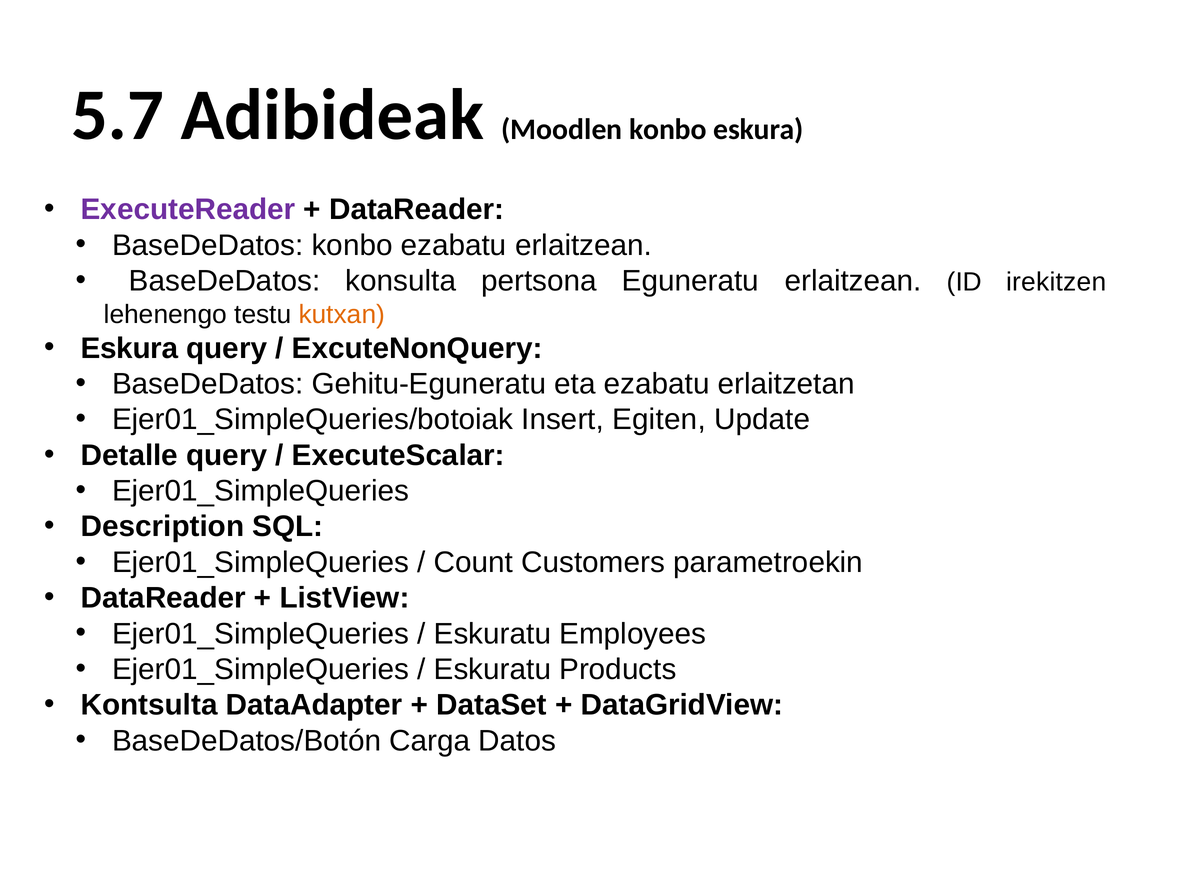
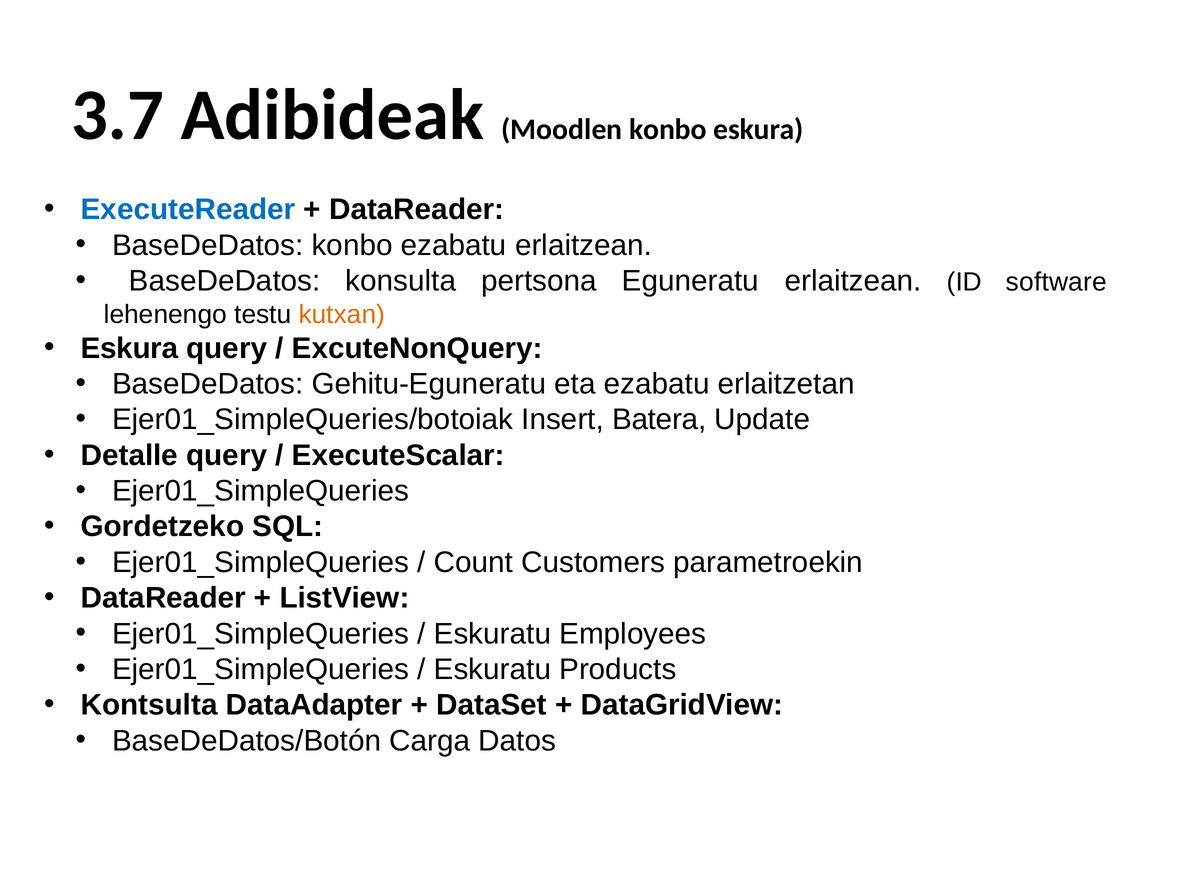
5.7: 5.7 -> 3.7
ExecuteReader colour: purple -> blue
irekitzen: irekitzen -> software
Egiten: Egiten -> Batera
Description: Description -> Gordetzeko
